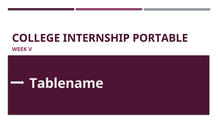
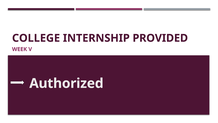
PORTABLE: PORTABLE -> PROVIDED
Tablename: Tablename -> Authorized
